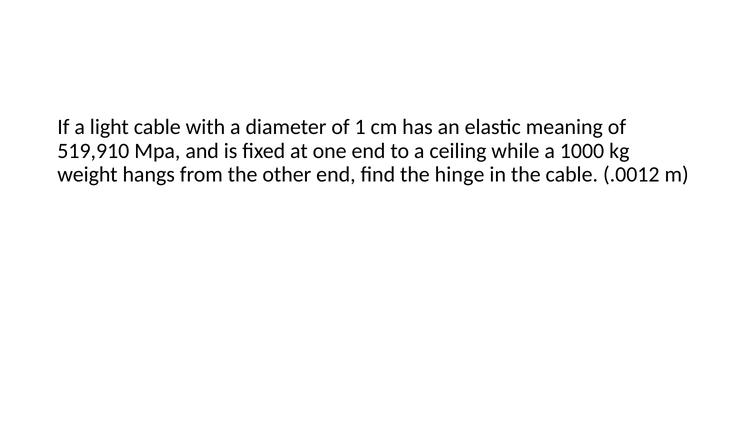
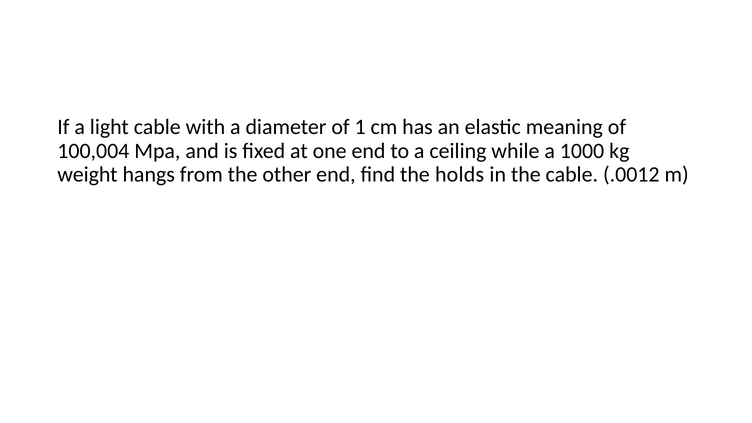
519,910: 519,910 -> 100,004
hinge: hinge -> holds
